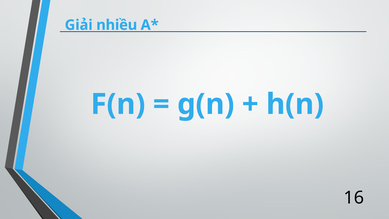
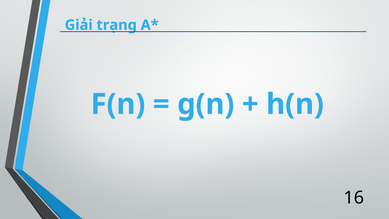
nhiều: nhiều -> trạng
